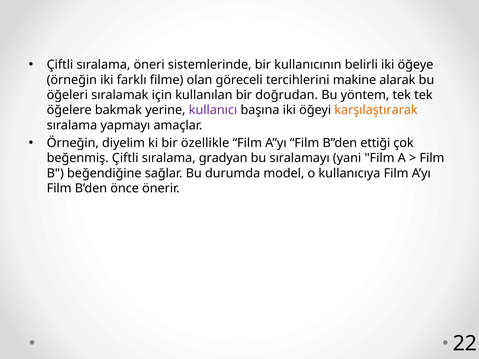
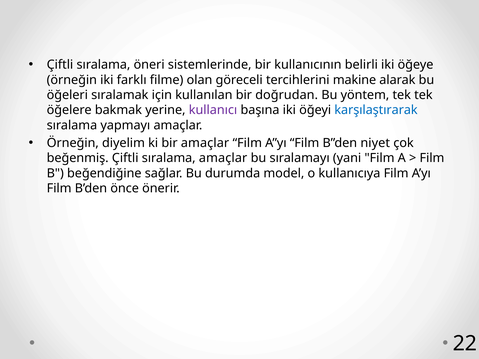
karşılaştırarak colour: orange -> blue
bir özellikle: özellikle -> amaçlar
ettiği: ettiği -> niyet
sıralama gradyan: gradyan -> amaçlar
